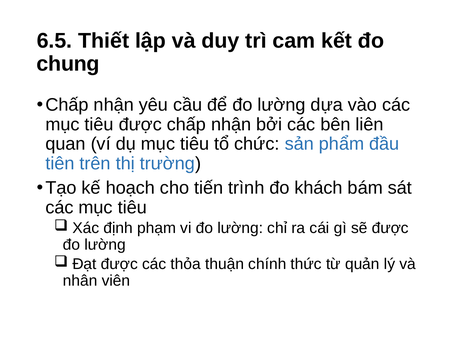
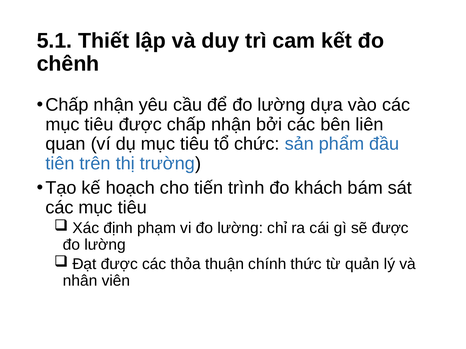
6.5: 6.5 -> 5.1
chung: chung -> chênh
